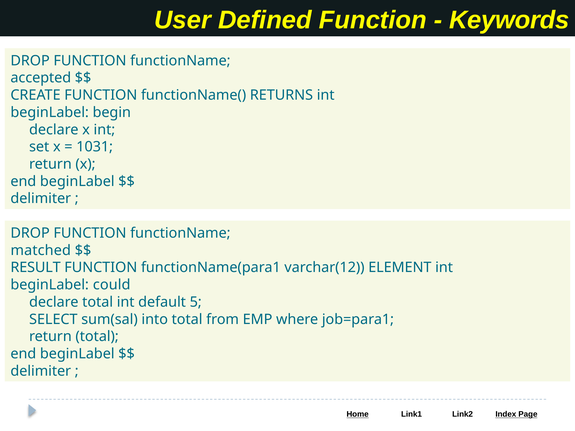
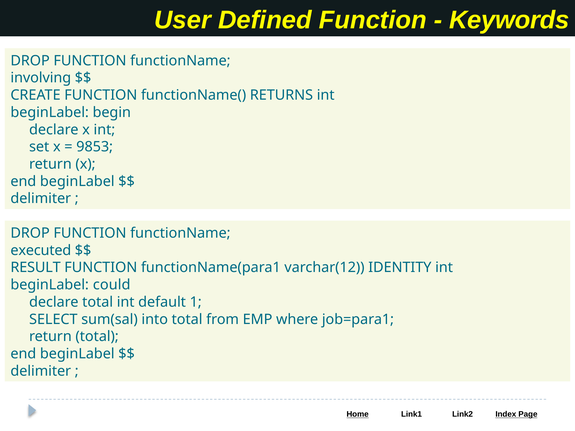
accepted: accepted -> involving
1031: 1031 -> 9853
matched: matched -> executed
ELEMENT: ELEMENT -> IDENTITY
5: 5 -> 1
